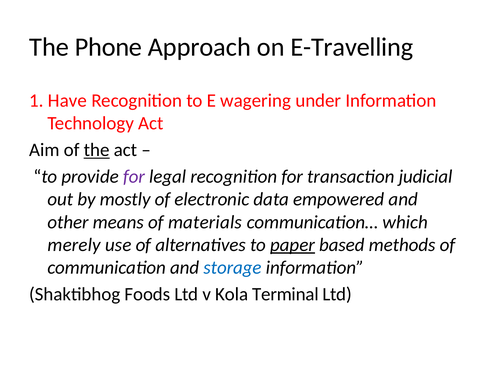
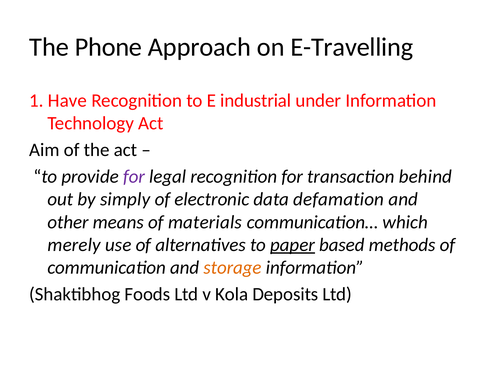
wagering: wagering -> industrial
the at (97, 150) underline: present -> none
judicial: judicial -> behind
mostly: mostly -> simply
empowered: empowered -> defamation
storage colour: blue -> orange
Terminal: Terminal -> Deposits
